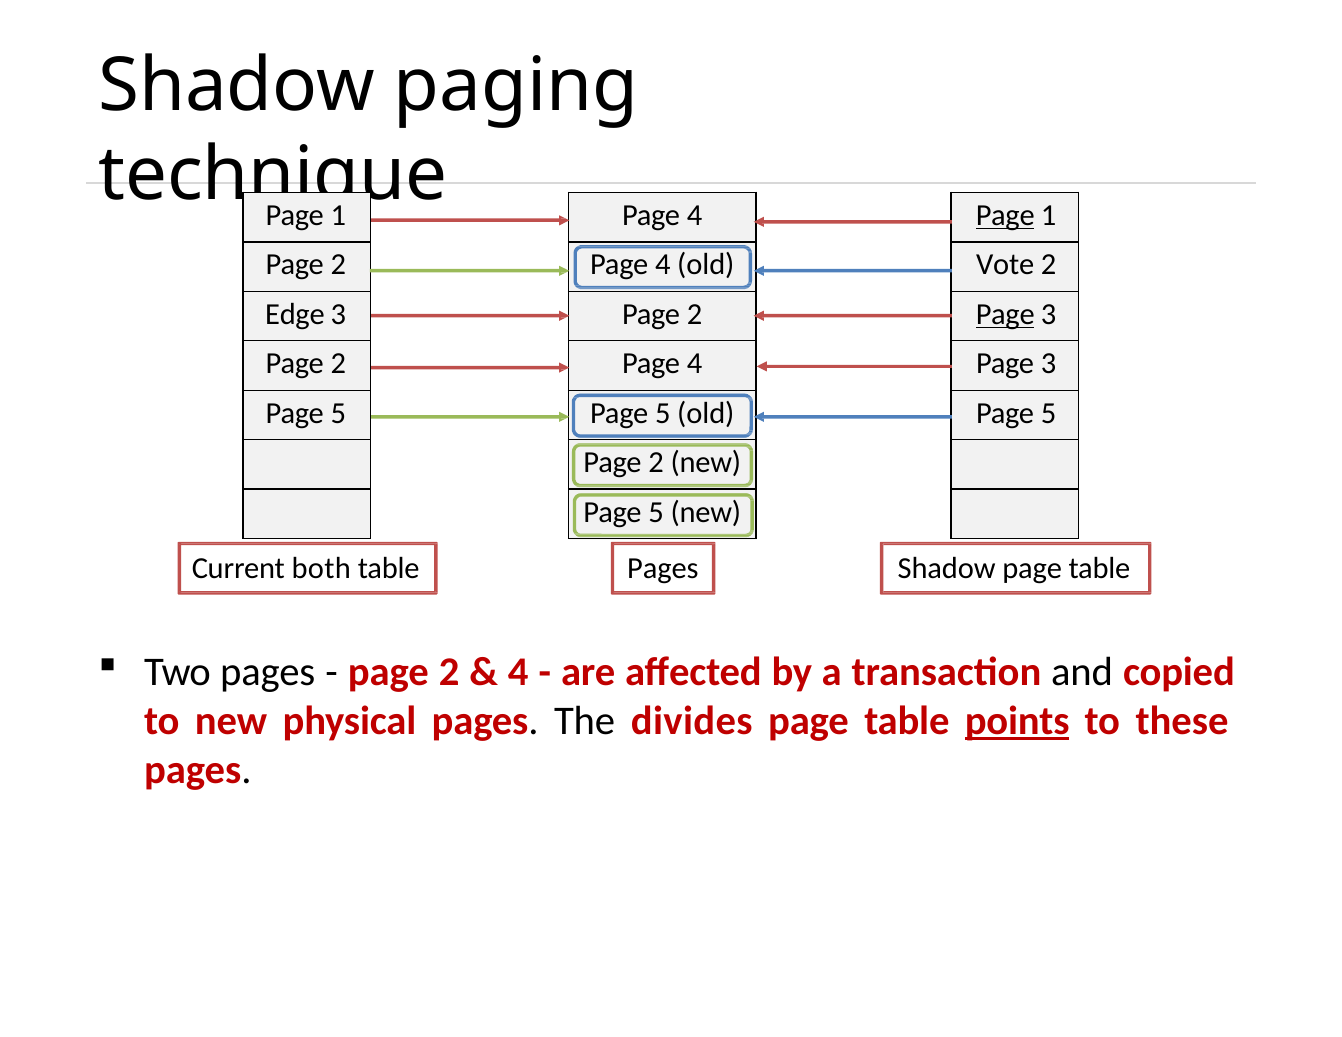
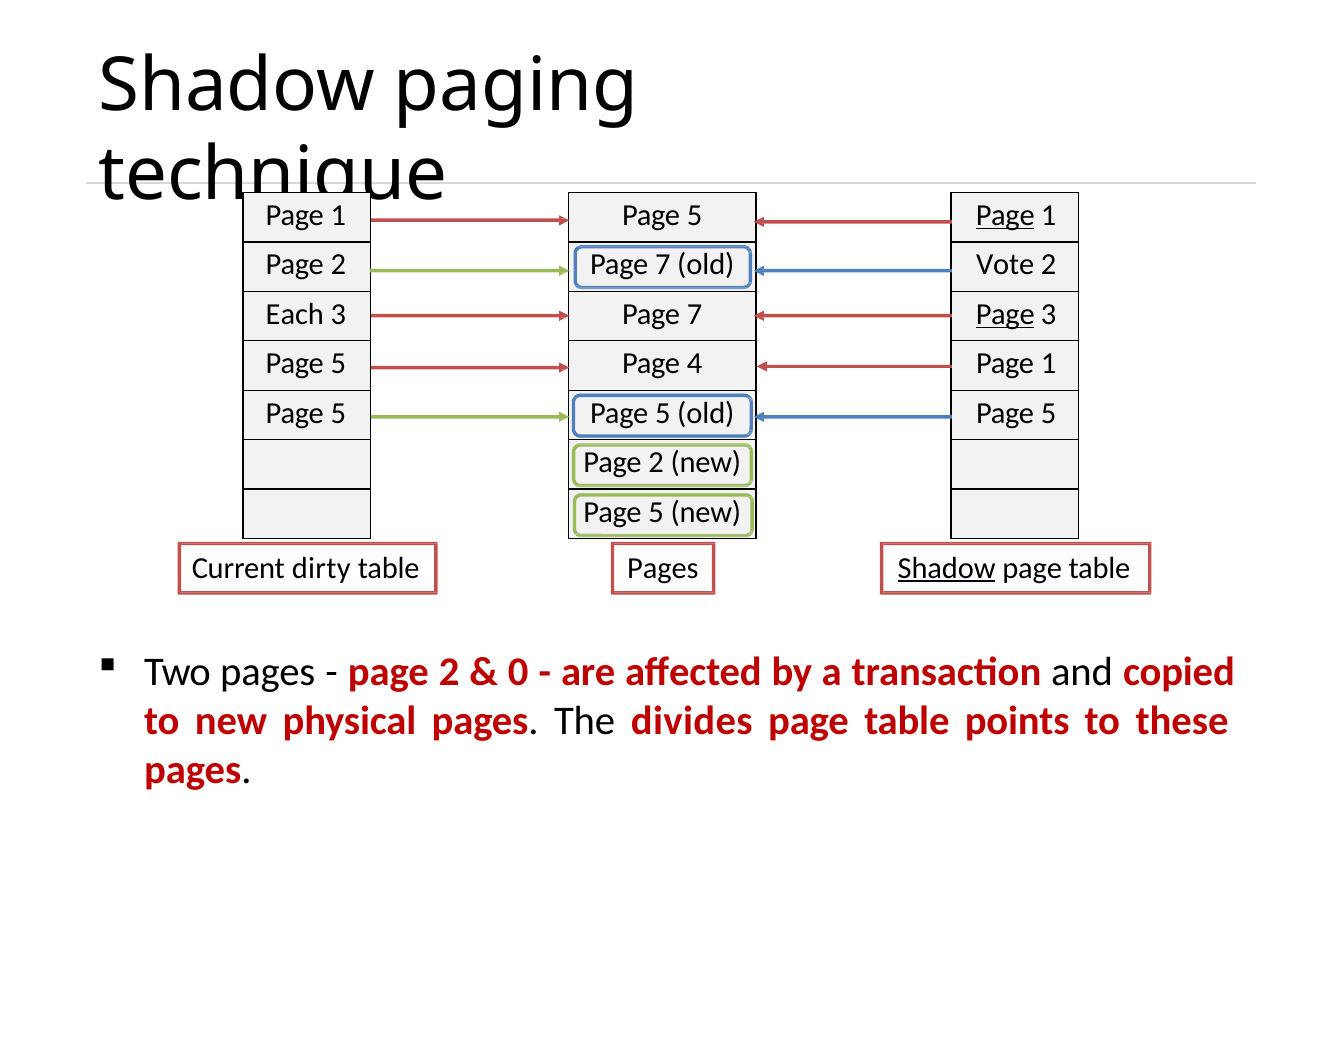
4 at (695, 215): 4 -> 5
4 at (663, 265): 4 -> 7
Edge: Edge -> Each
2 at (695, 314): 2 -> 7
2 at (338, 364): 2 -> 5
3 at (1049, 364): 3 -> 1
both: both -> dirty
Shadow at (947, 568) underline: none -> present
4 at (518, 672): 4 -> 0
points underline: present -> none
